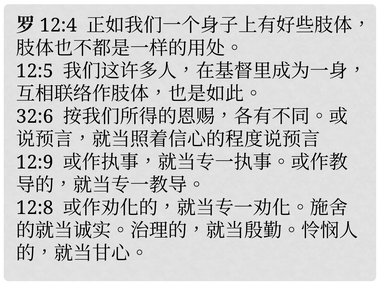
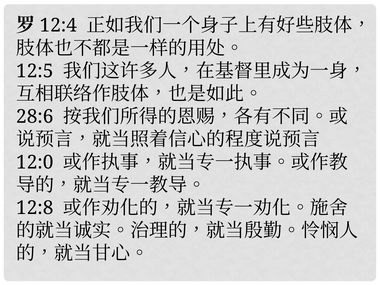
32:6: 32:6 -> 28:6
12:9: 12:9 -> 12:0
